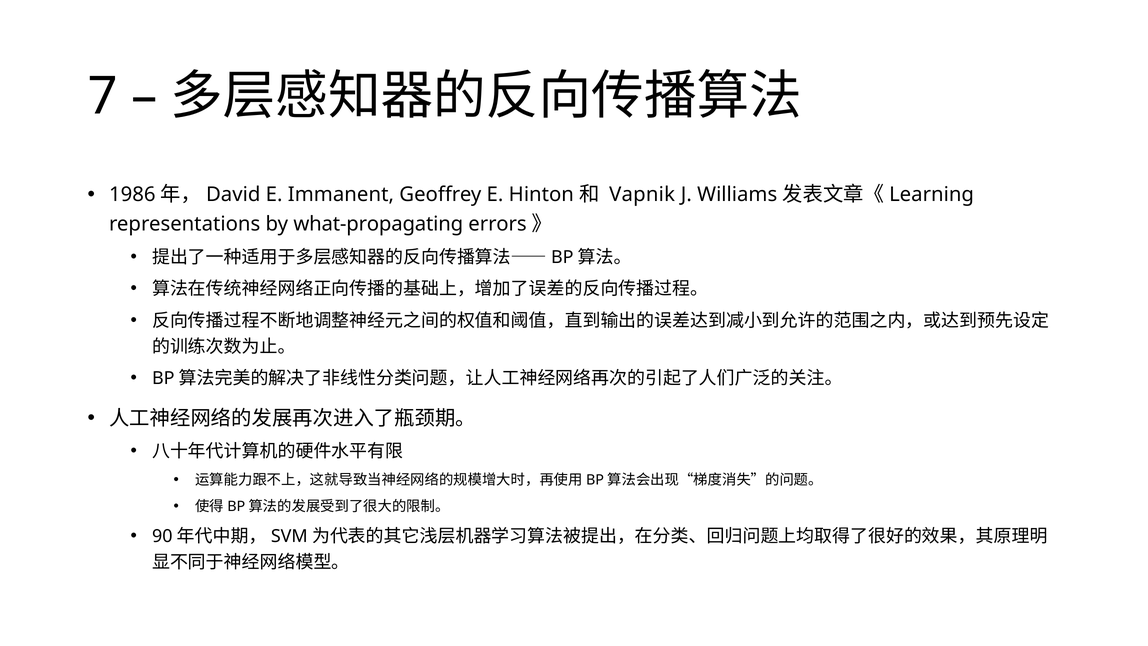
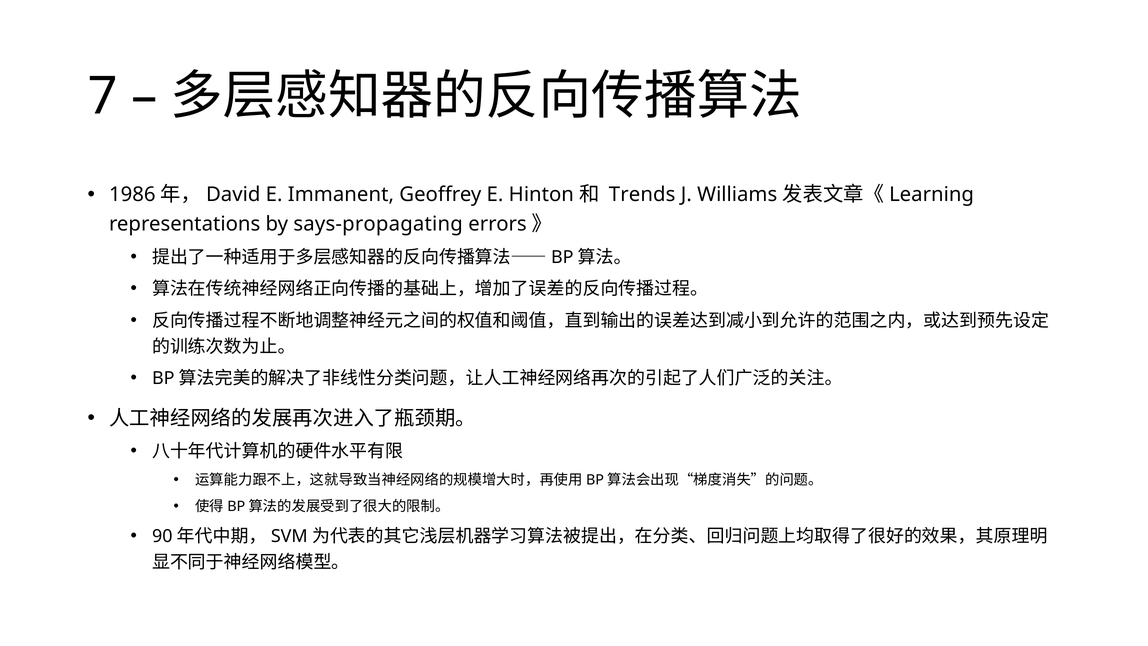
Vapnik: Vapnik -> Trends
what-propagating: what-propagating -> says-propagating
